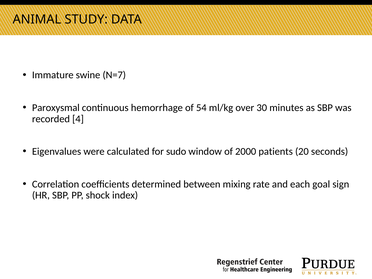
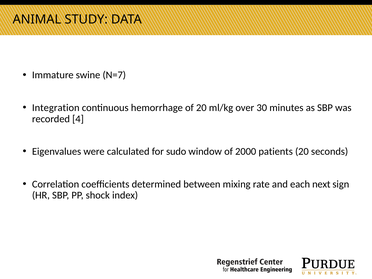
Paroxysmal: Paroxysmal -> Integration
of 54: 54 -> 20
goal: goal -> next
